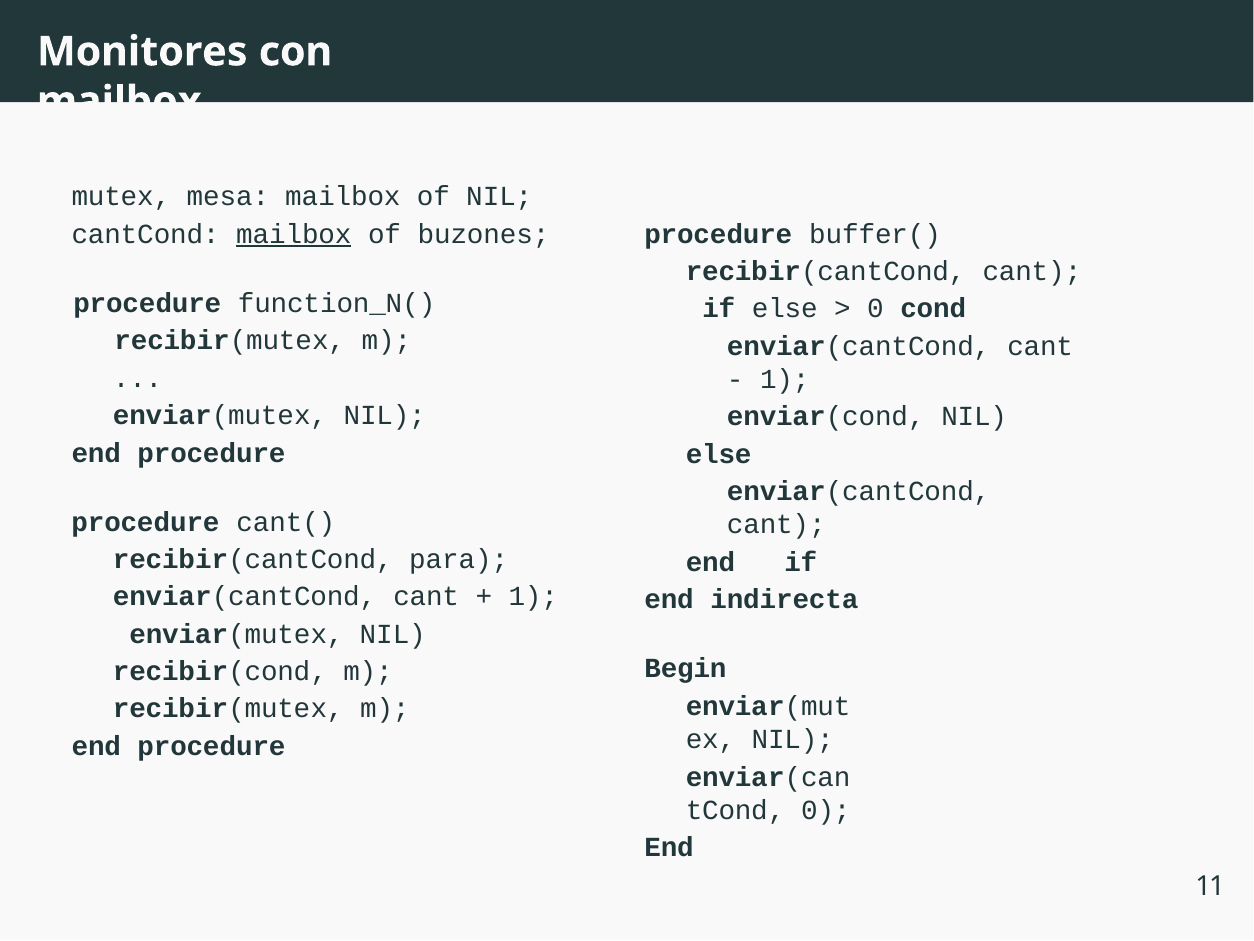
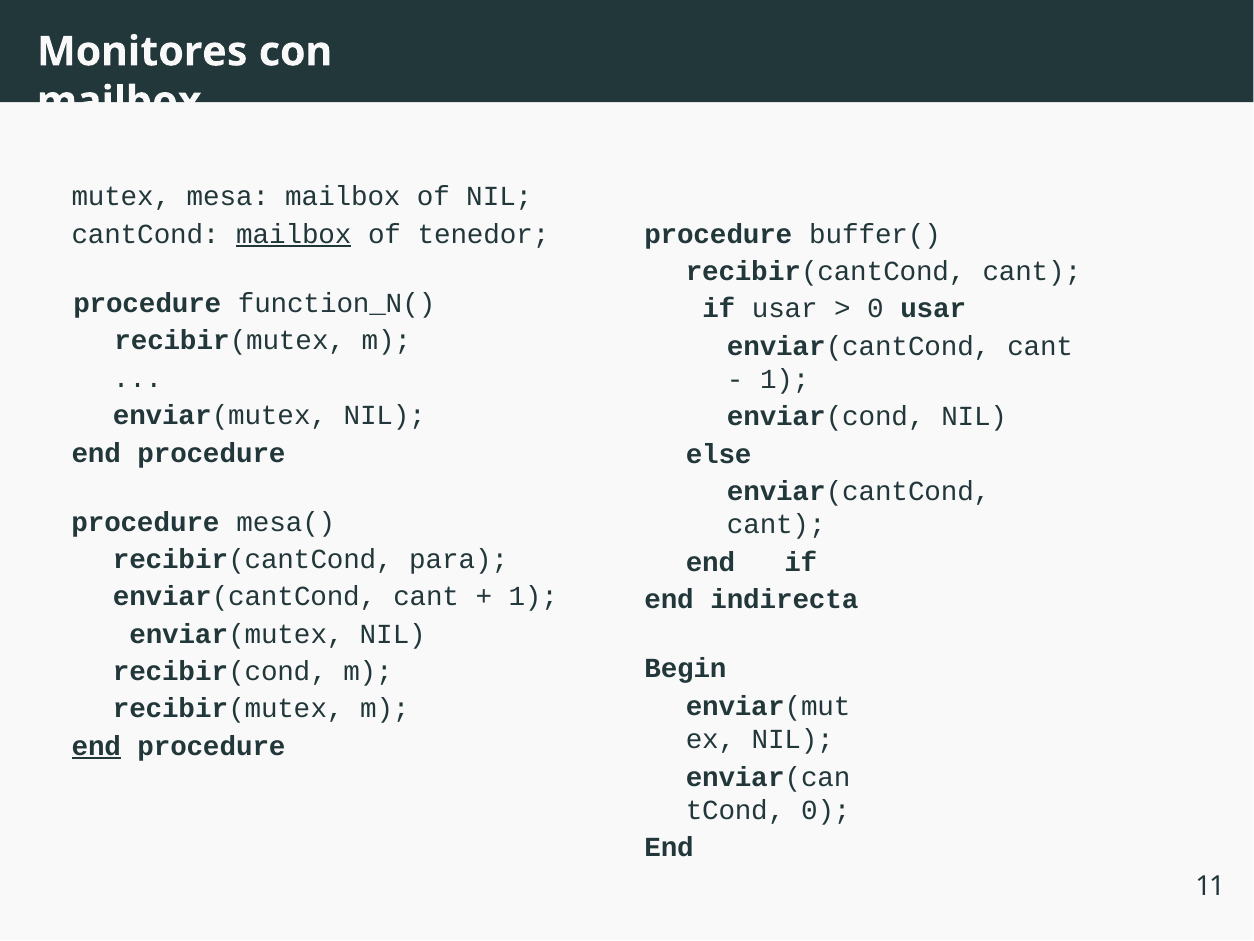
buzones: buzones -> tenedor
if else: else -> usar
0 cond: cond -> usar
cant(: cant( -> mesa(
end at (96, 746) underline: none -> present
